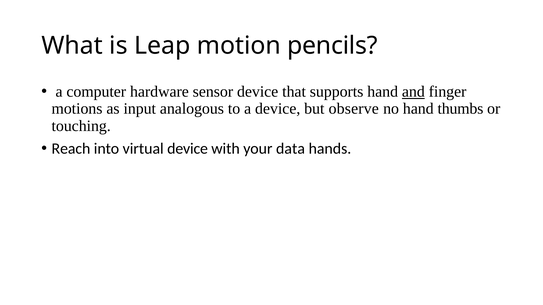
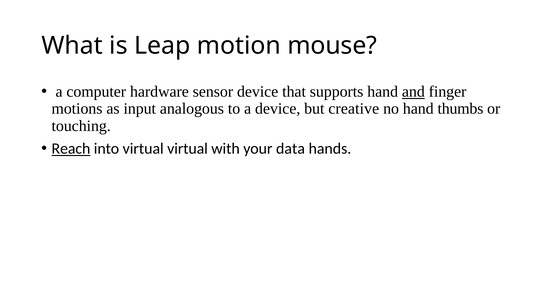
pencils: pencils -> mouse
observe: observe -> creative
Reach underline: none -> present
virtual device: device -> virtual
